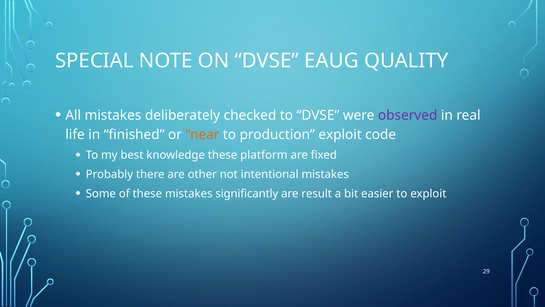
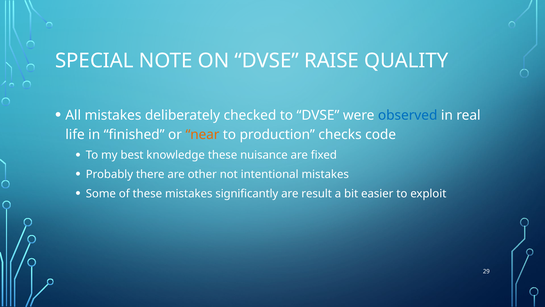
EAUG: EAUG -> RAISE
observed colour: purple -> blue
production exploit: exploit -> checks
platform: platform -> nuisance
